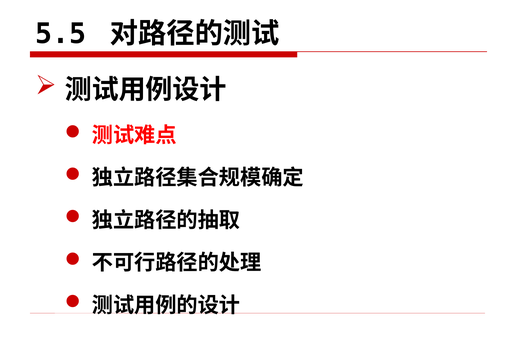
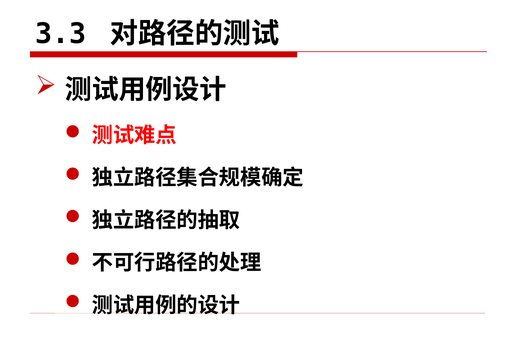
5.5: 5.5 -> 3.3
